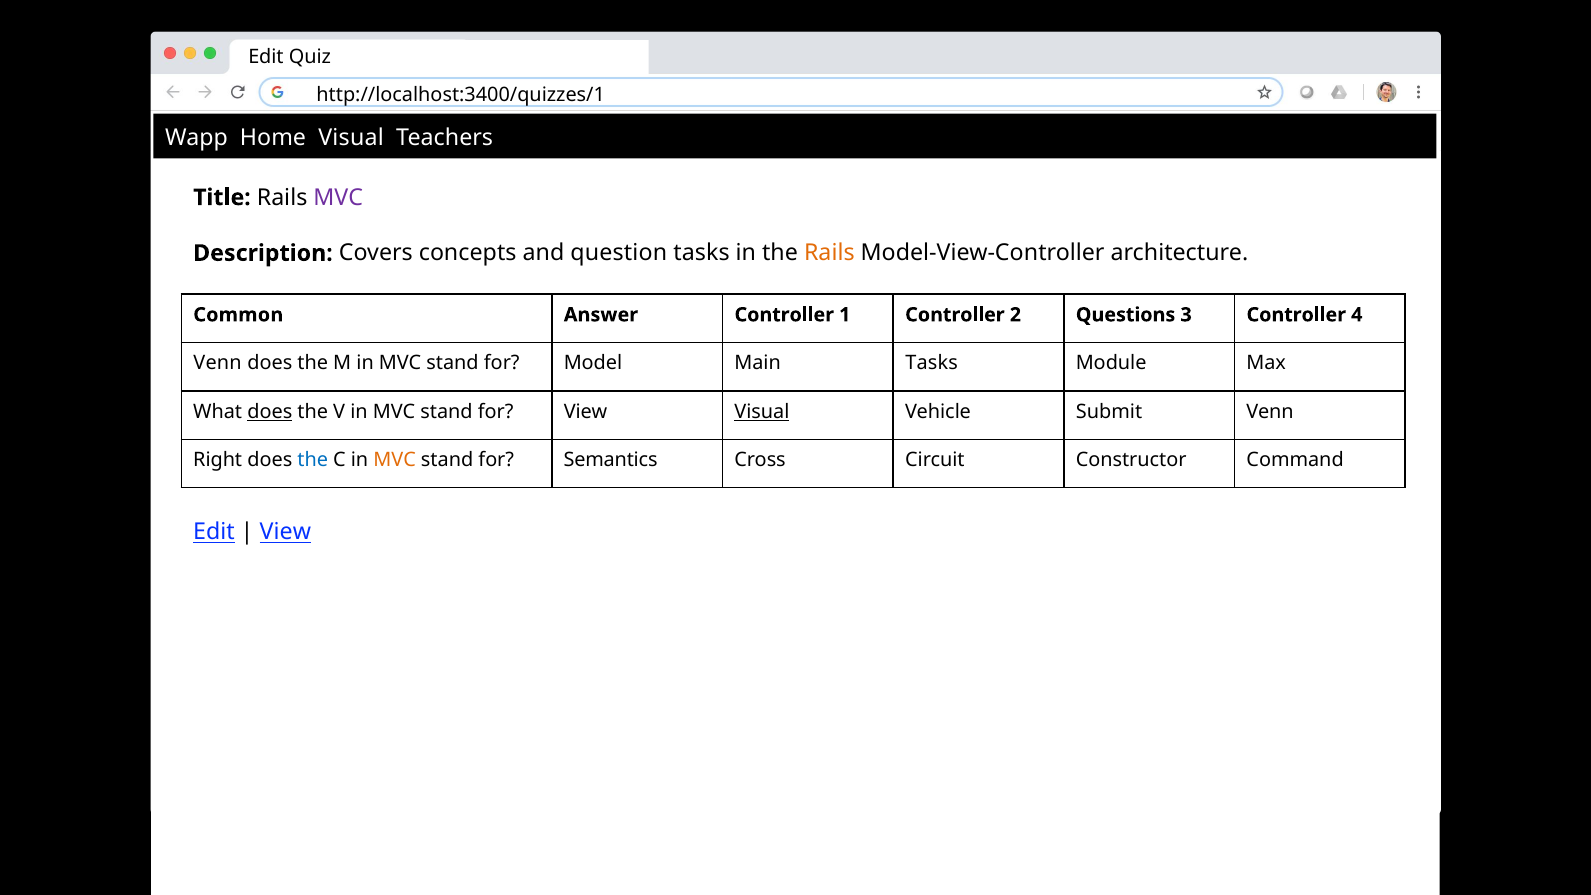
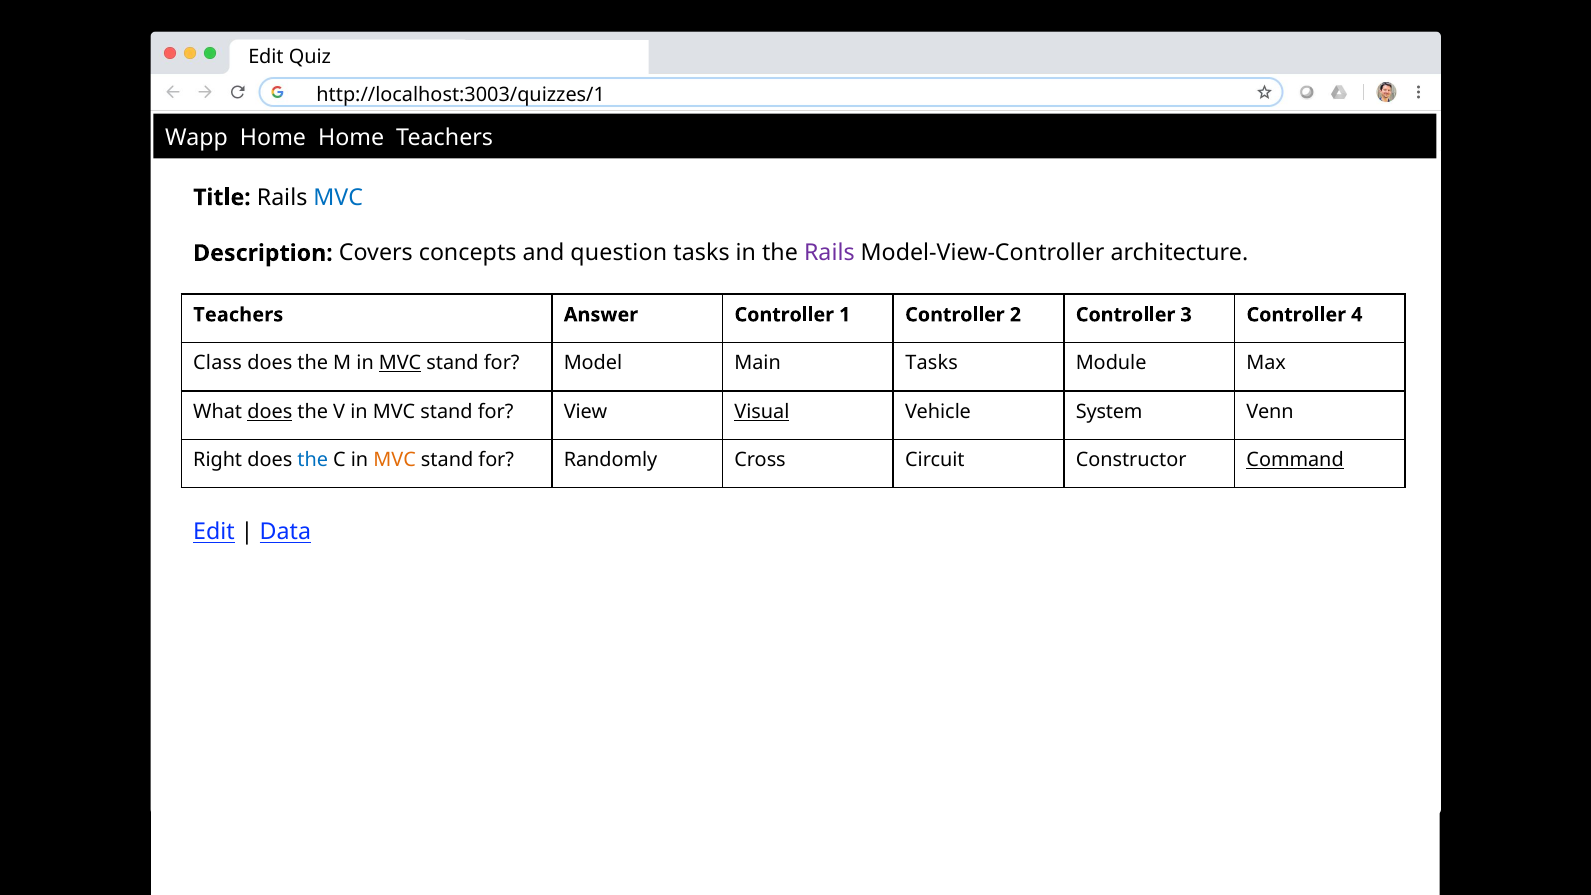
http://localhost:3400/quizzes/1: http://localhost:3400/quizzes/1 -> http://localhost:3003/quizzes/1
Home Visual: Visual -> Home
MVC at (338, 197) colour: purple -> blue
Rails at (829, 253) colour: orange -> purple
Common at (238, 315): Common -> Teachers
2 Questions: Questions -> Controller
Venn at (218, 363): Venn -> Class
MVC at (400, 363) underline: none -> present
Submit: Submit -> System
Semantics: Semantics -> Randomly
Command underline: none -> present
View at (285, 532): View -> Data
